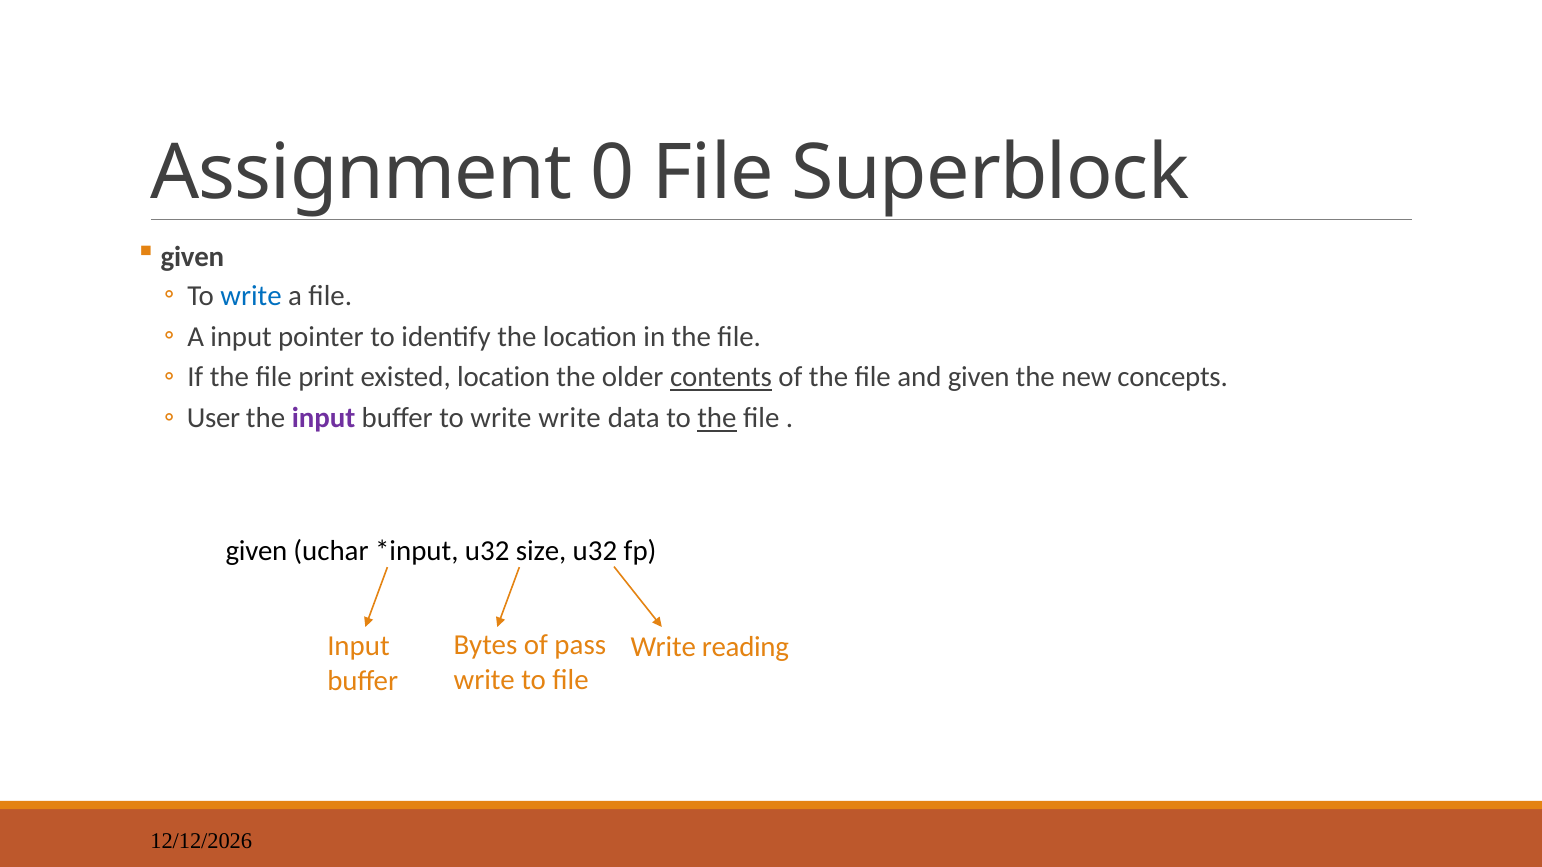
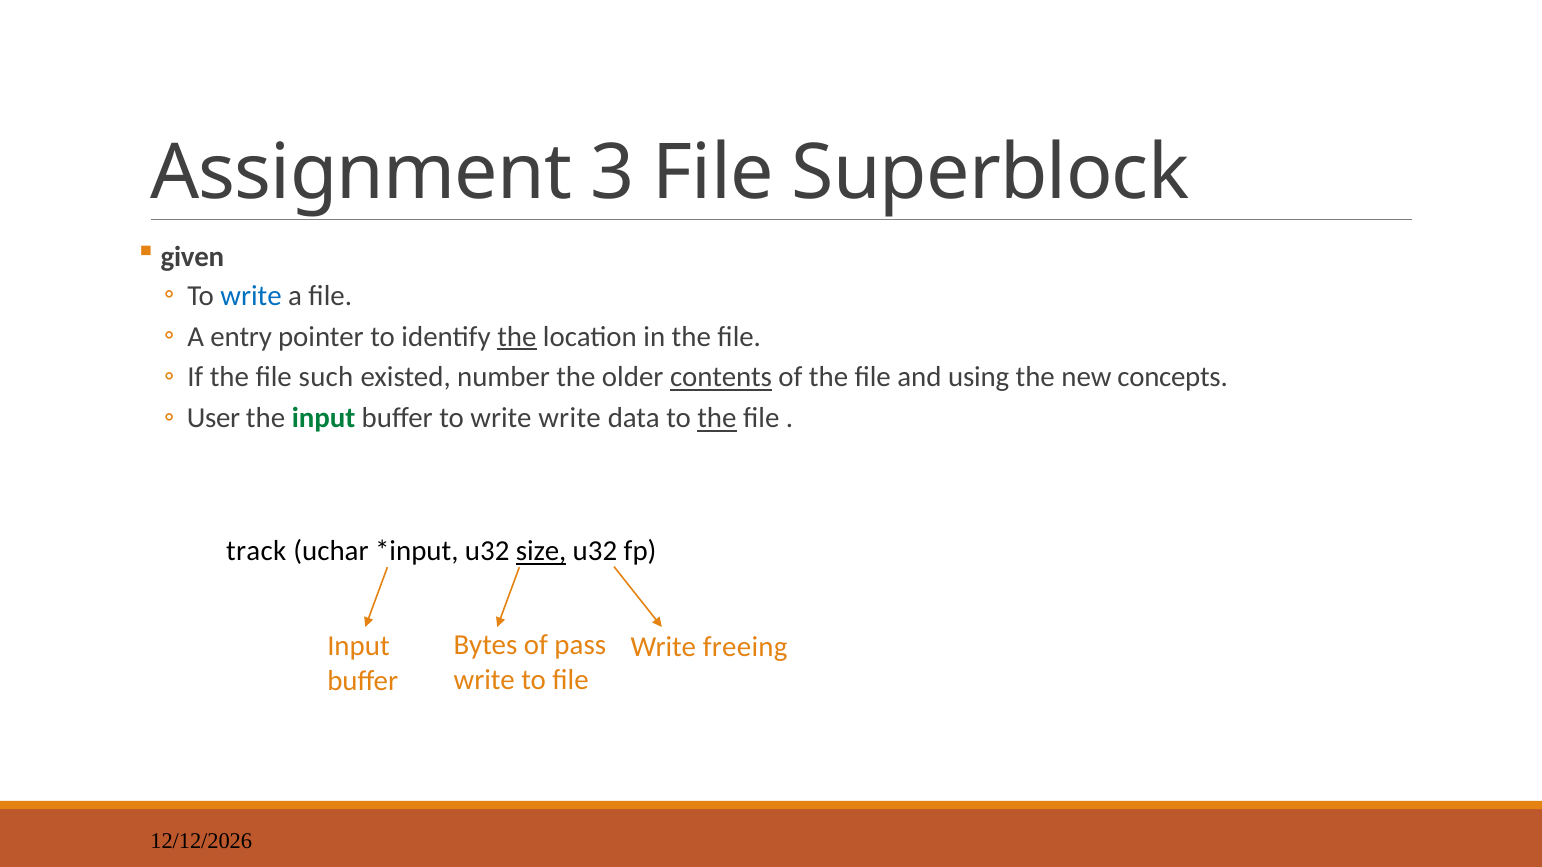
0: 0 -> 3
A input: input -> entry
the at (517, 337) underline: none -> present
print: print -> such
existed location: location -> number
and given: given -> using
input at (324, 418) colour: purple -> green
given at (257, 552): given -> track
size underline: none -> present
reading: reading -> freeing
